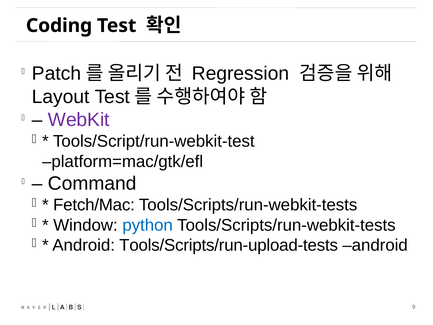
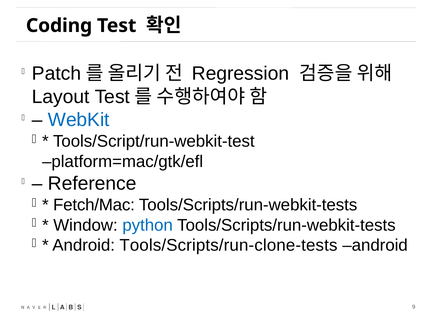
WebKit colour: purple -> blue
Command: Command -> Reference
Tools/Scripts/run-upload-tests: Tools/Scripts/run-upload-tests -> Tools/Scripts/run-clone-tests
